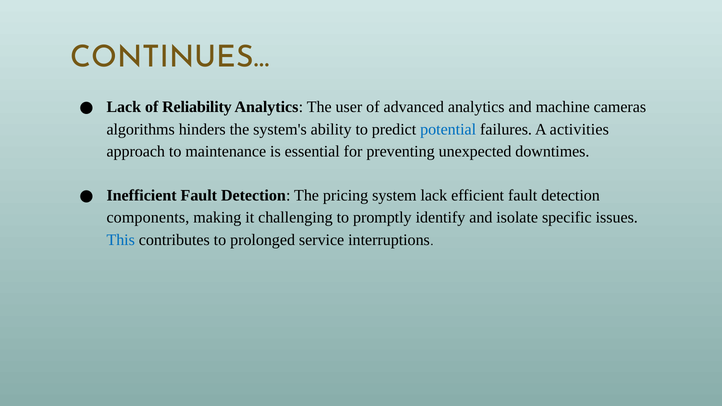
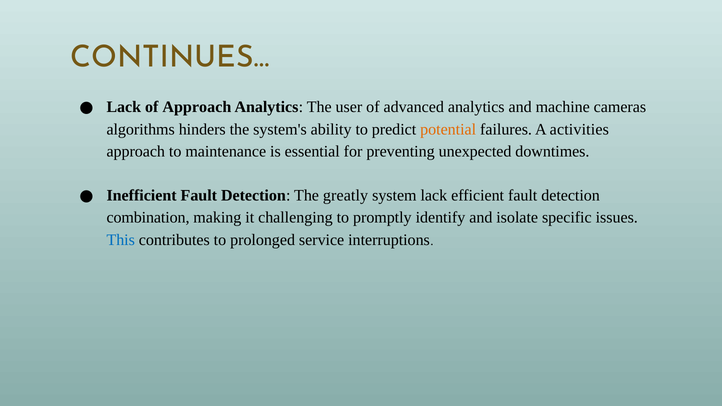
of Reliability: Reliability -> Approach
potential colour: blue -> orange
pricing: pricing -> greatly
components: components -> combination
